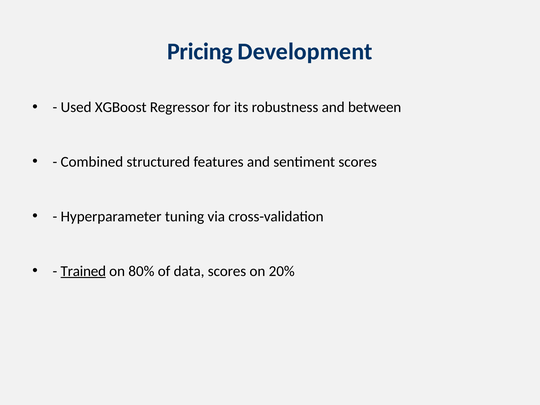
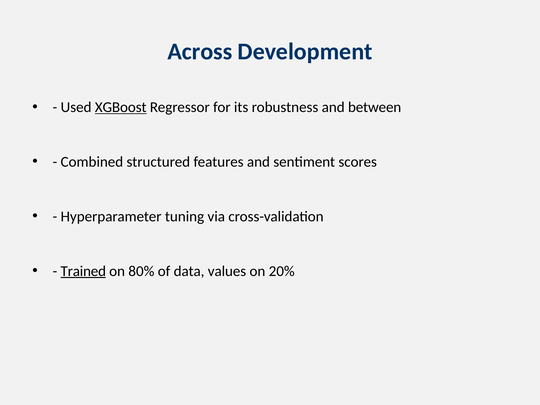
Pricing: Pricing -> Across
XGBoost underline: none -> present
data scores: scores -> values
